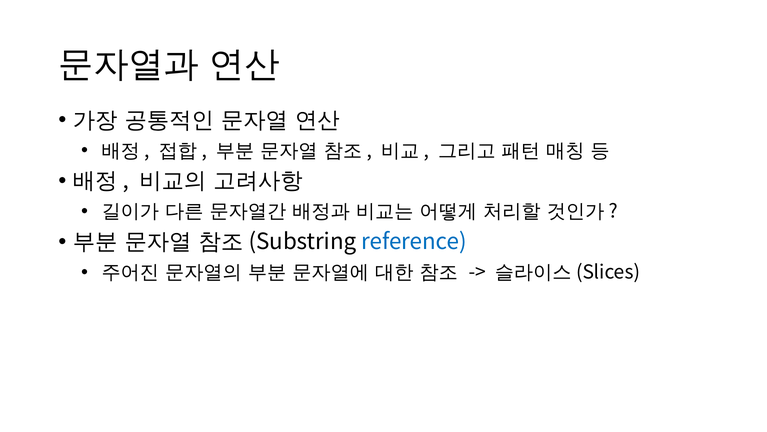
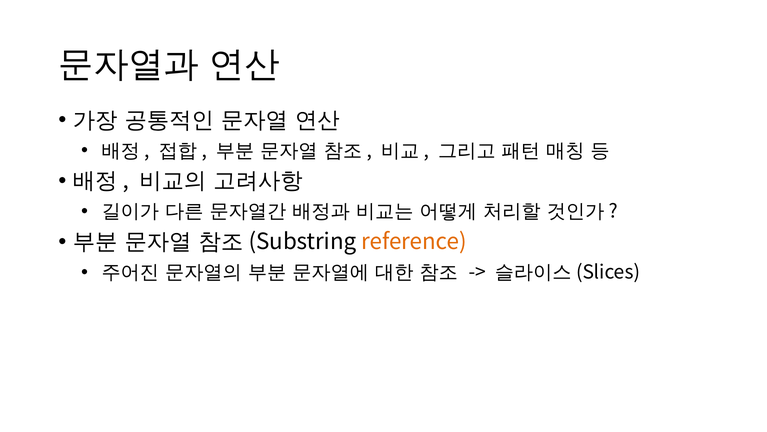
reference colour: blue -> orange
